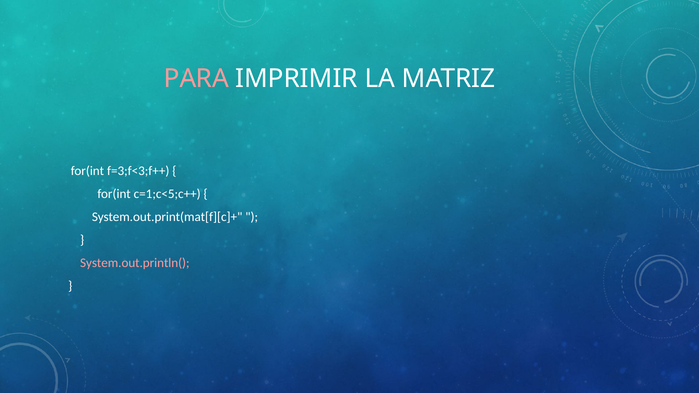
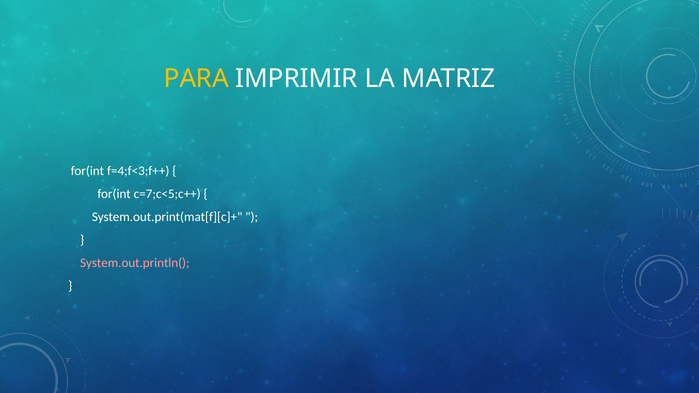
PARA colour: pink -> yellow
f=3;f<3;f++: f=3;f<3;f++ -> f=4;f<3;f++
c=1;c<5;c++: c=1;c<5;c++ -> c=7;c<5;c++
